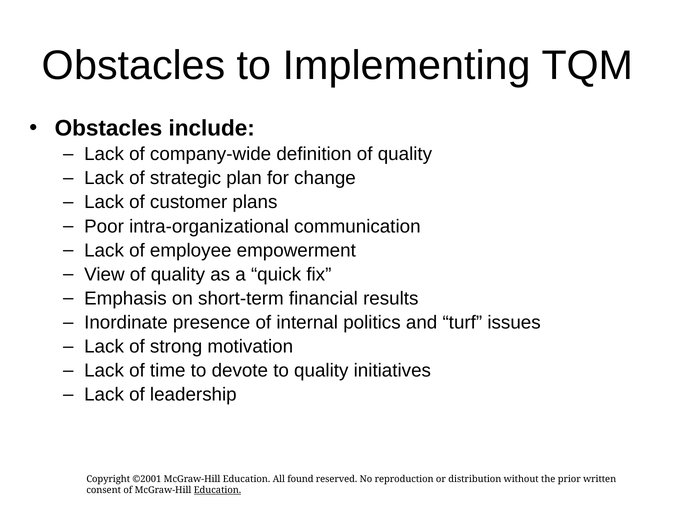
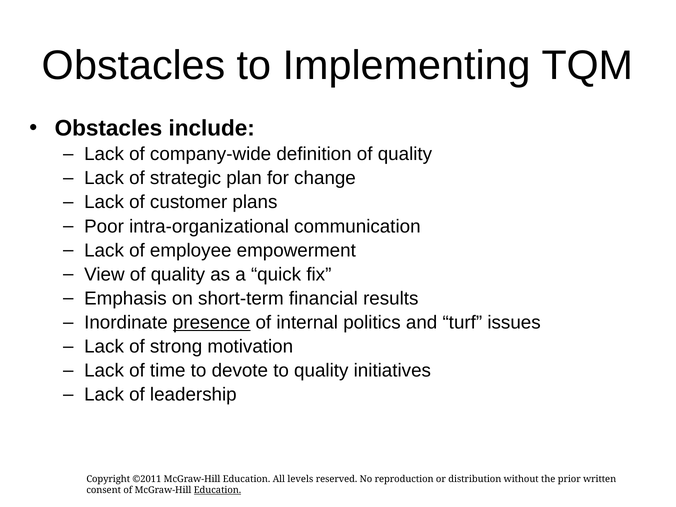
presence underline: none -> present
©2001: ©2001 -> ©2011
found: found -> levels
